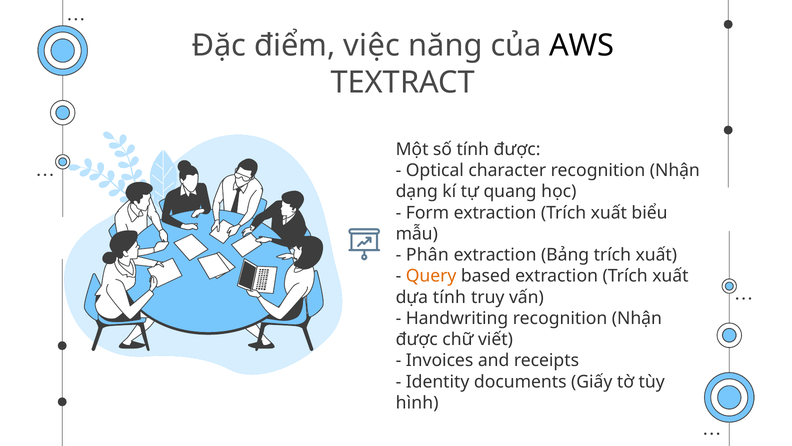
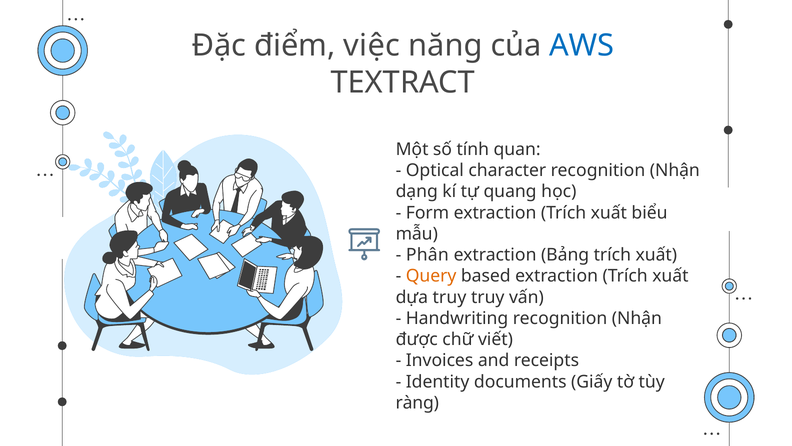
AWS colour: black -> blue
tính được: được -> quan
dựa tính: tính -> truy
hình: hình -> ràng
